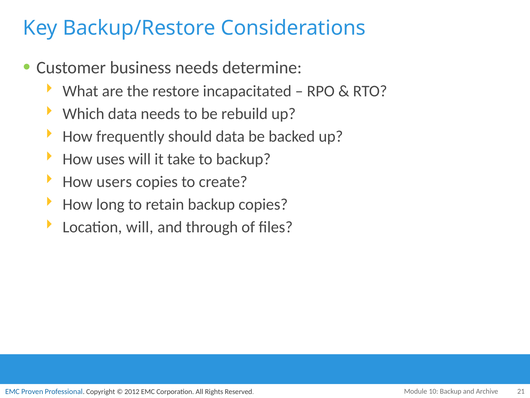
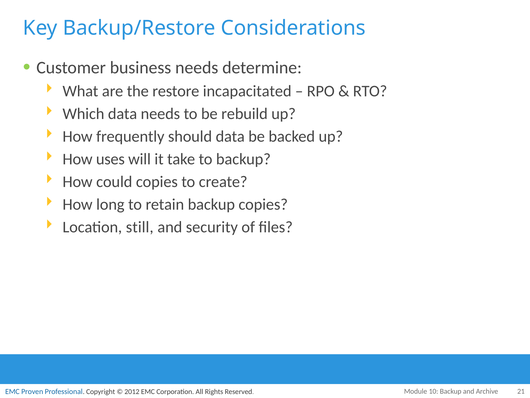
users: users -> could
Location will: will -> still
through: through -> security
